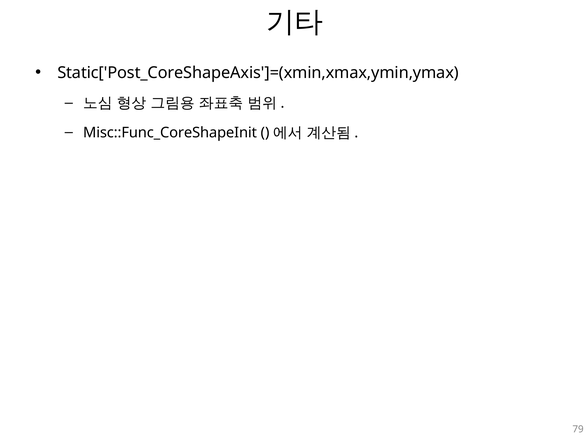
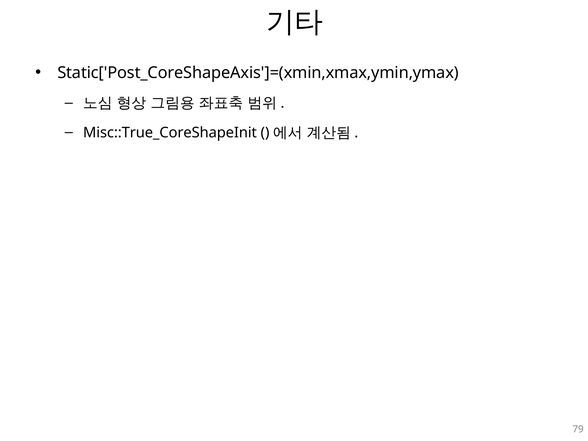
Misc::Func_CoreShapeInit: Misc::Func_CoreShapeInit -> Misc::True_CoreShapeInit
